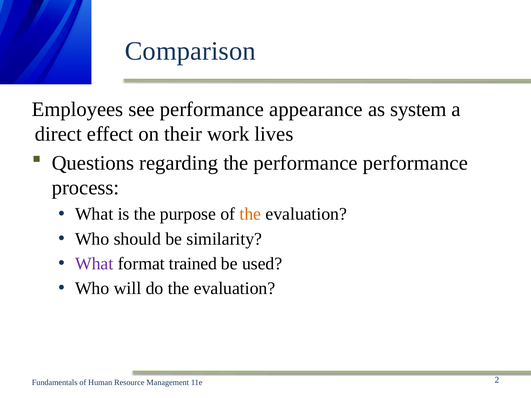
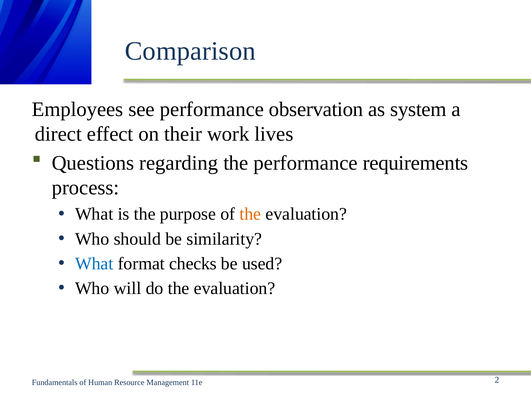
appearance: appearance -> observation
performance performance: performance -> requirements
What at (94, 264) colour: purple -> blue
trained: trained -> checks
